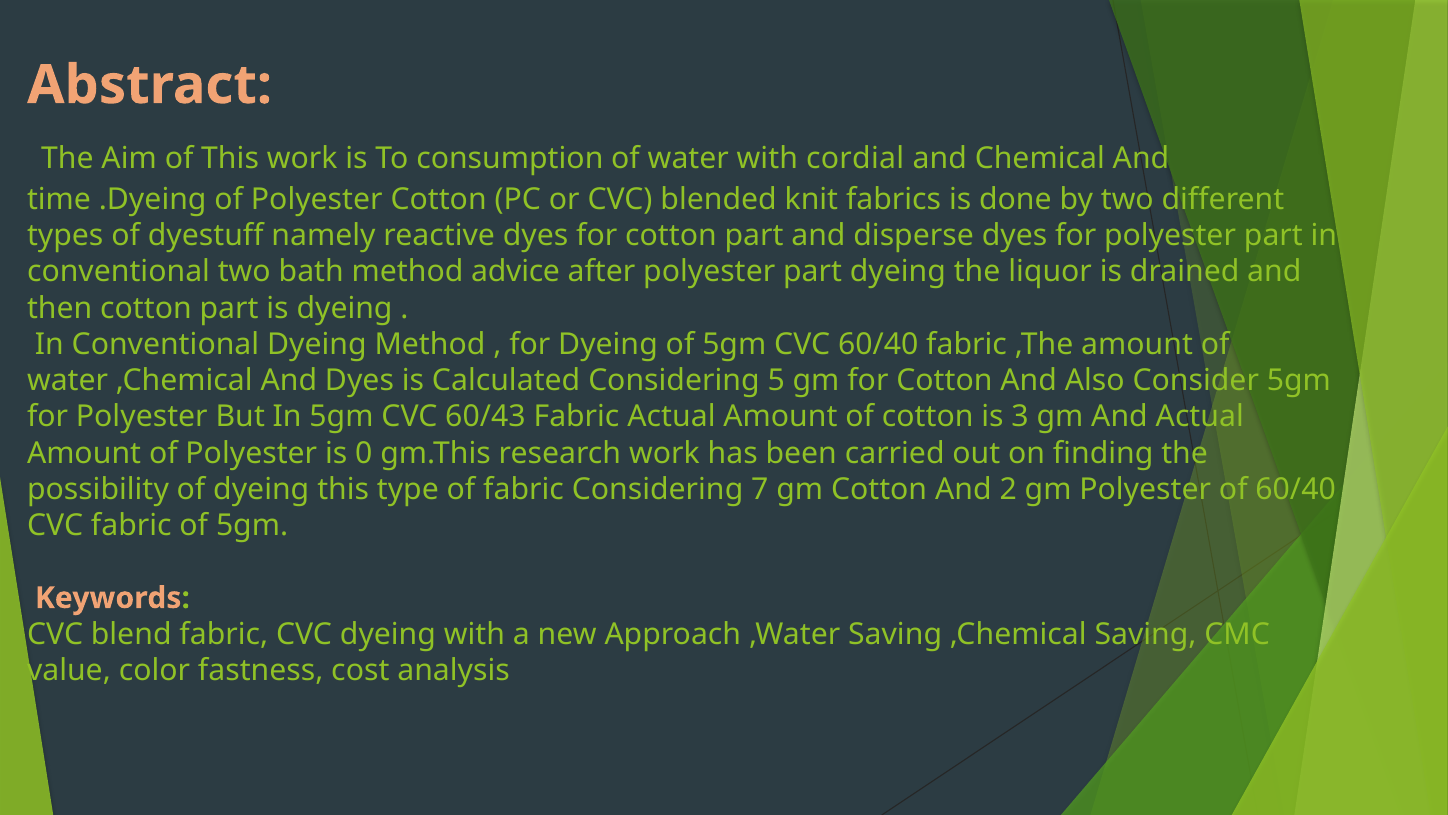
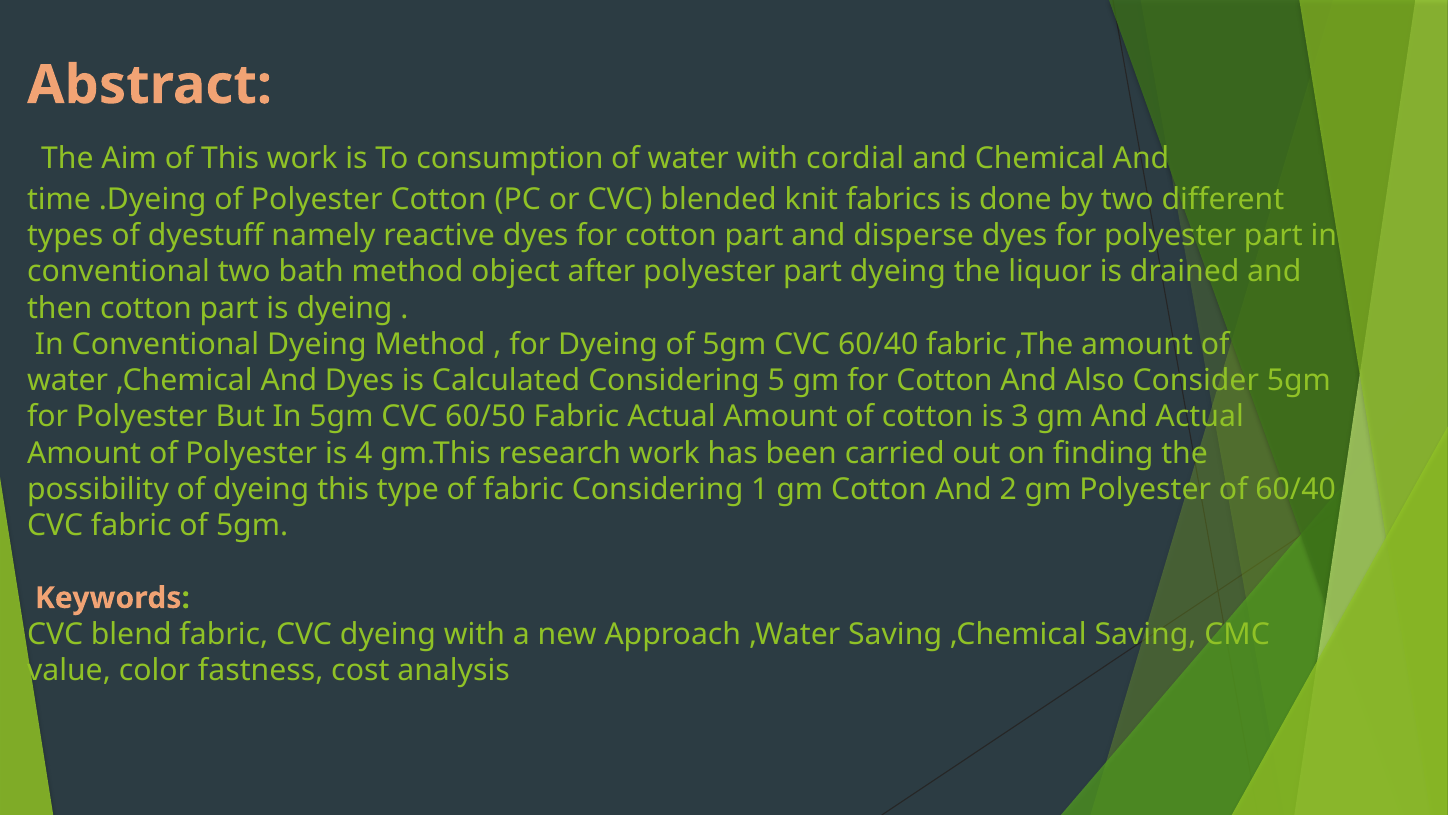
advice: advice -> object
60/43: 60/43 -> 60/50
0: 0 -> 4
7: 7 -> 1
